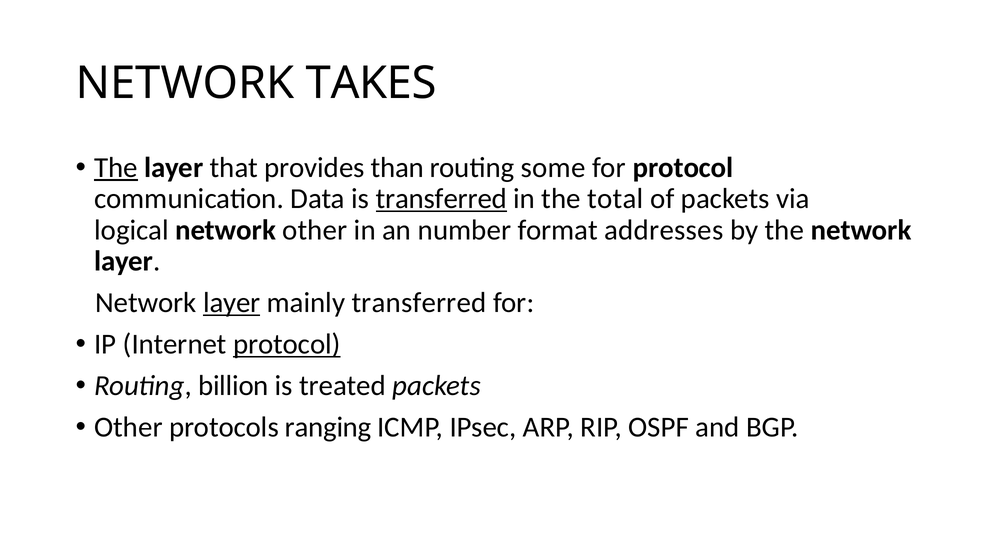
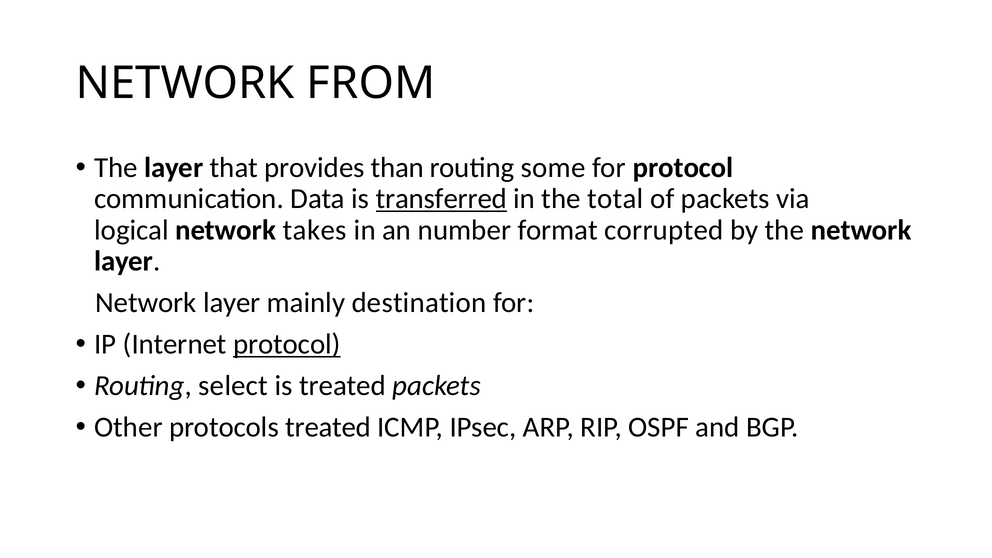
TAKES: TAKES -> FROM
The at (116, 168) underline: present -> none
network other: other -> takes
addresses: addresses -> corrupted
layer at (232, 303) underline: present -> none
mainly transferred: transferred -> destination
billion: billion -> select
protocols ranging: ranging -> treated
